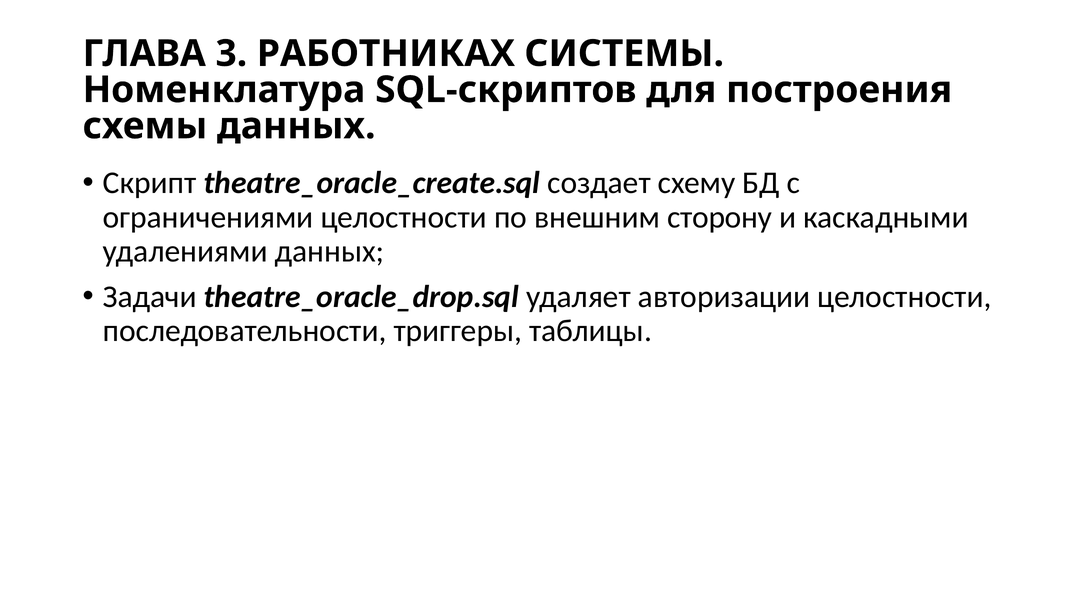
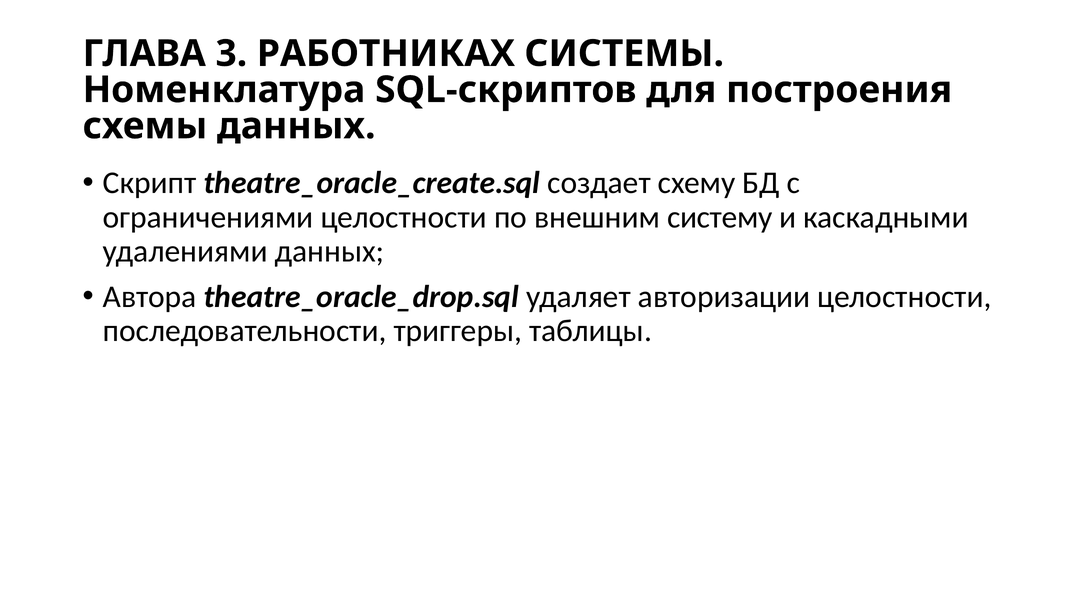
сторону: сторону -> систему
Задачи: Задачи -> Автора
